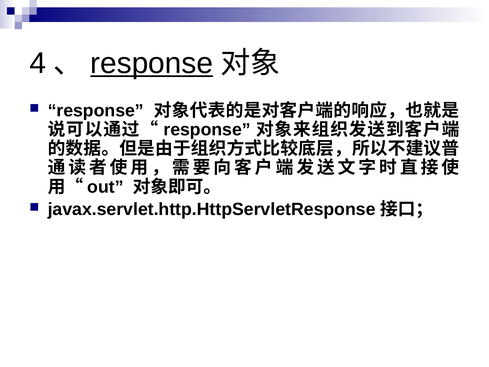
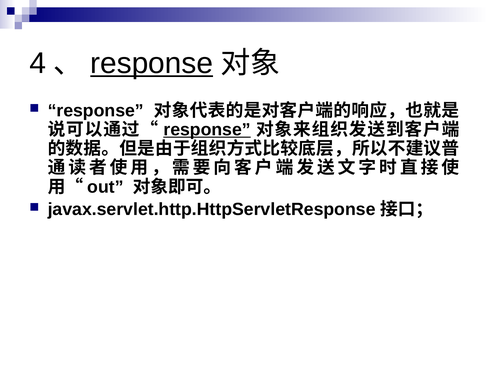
response at (207, 130) underline: none -> present
